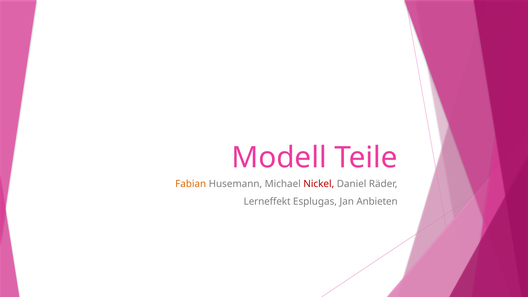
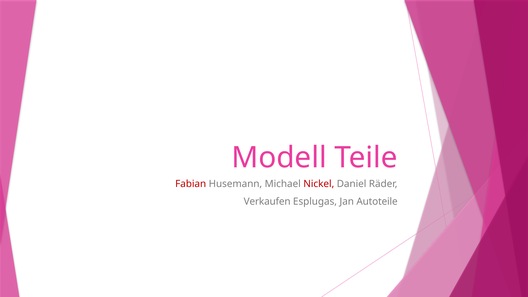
Fabian colour: orange -> red
Lerneffekt: Lerneffekt -> Verkaufen
Anbieten: Anbieten -> Autoteile
